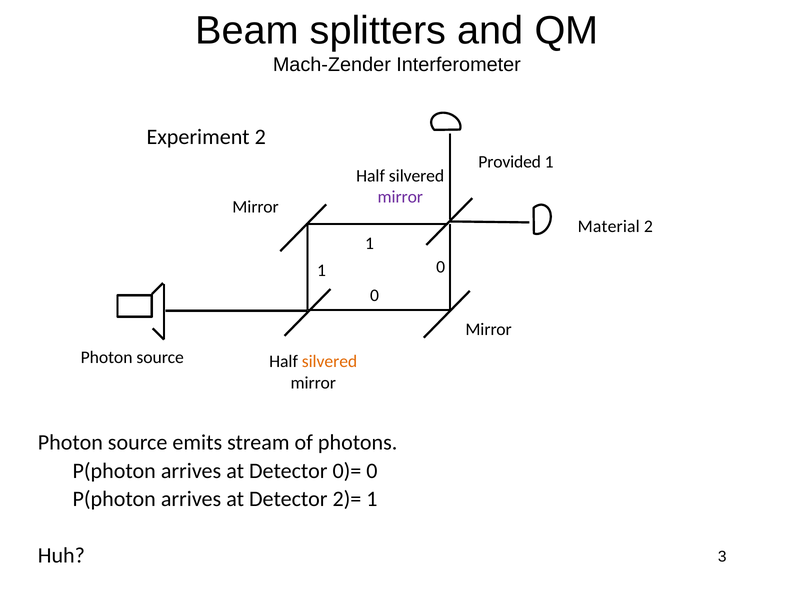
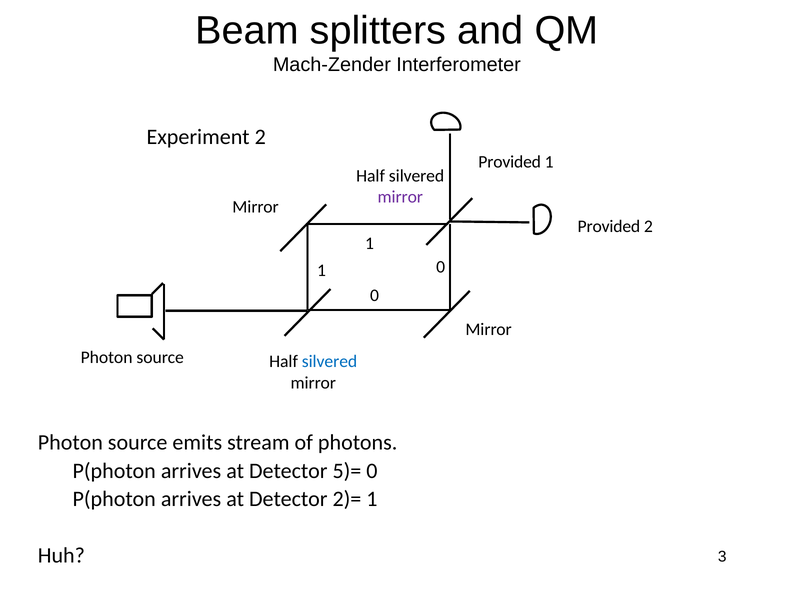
Material at (609, 226): Material -> Provided
silvered at (330, 362) colour: orange -> blue
0)=: 0)= -> 5)=
